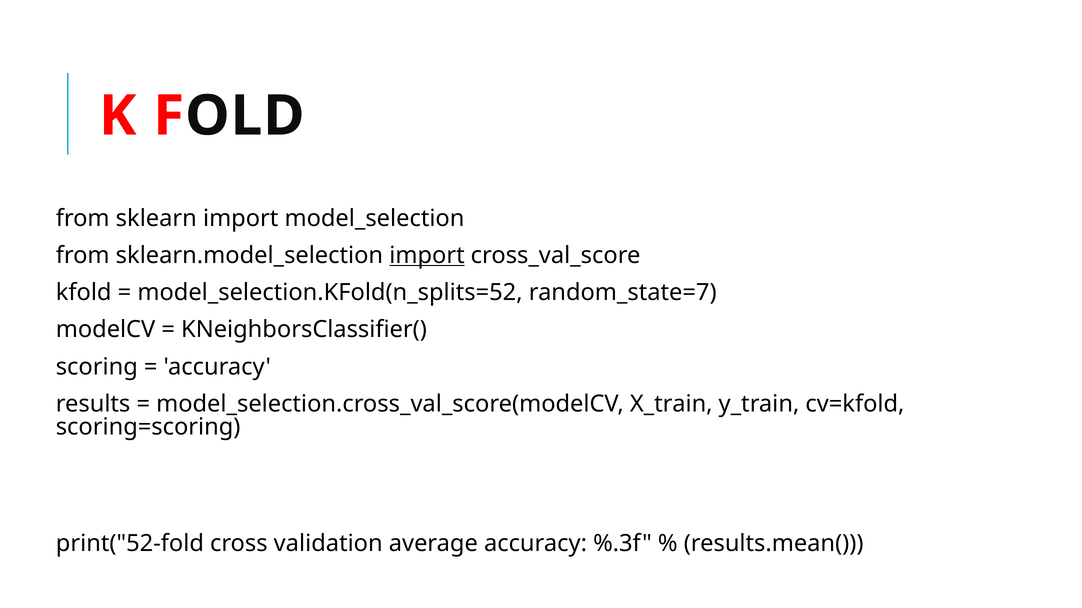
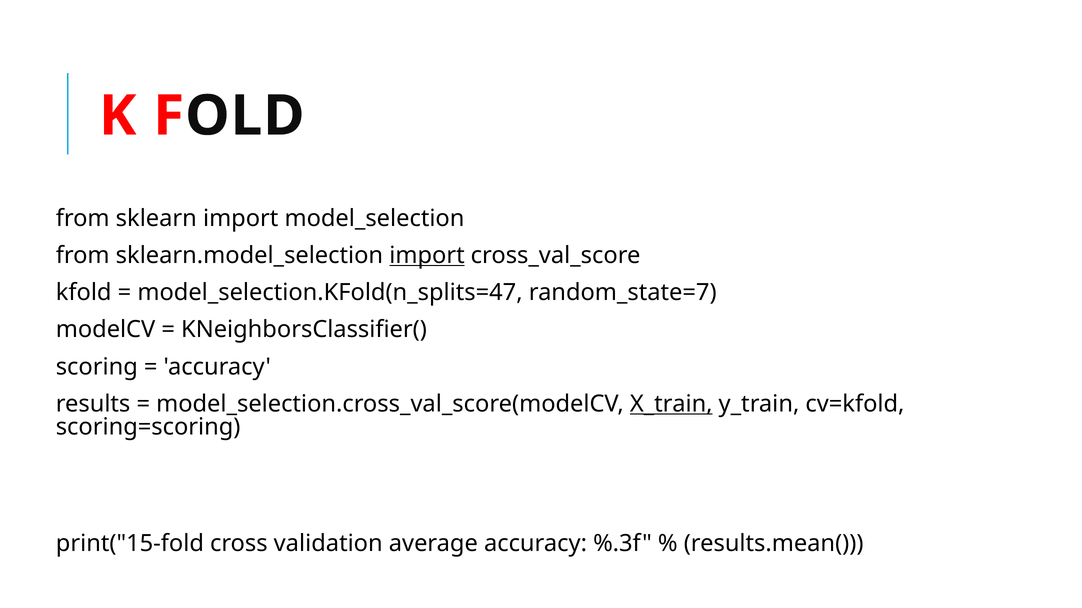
model_selection.KFold(n_splits=52: model_selection.KFold(n_splits=52 -> model_selection.KFold(n_splits=47
X_train underline: none -> present
print("52-fold: print("52-fold -> print("15-fold
